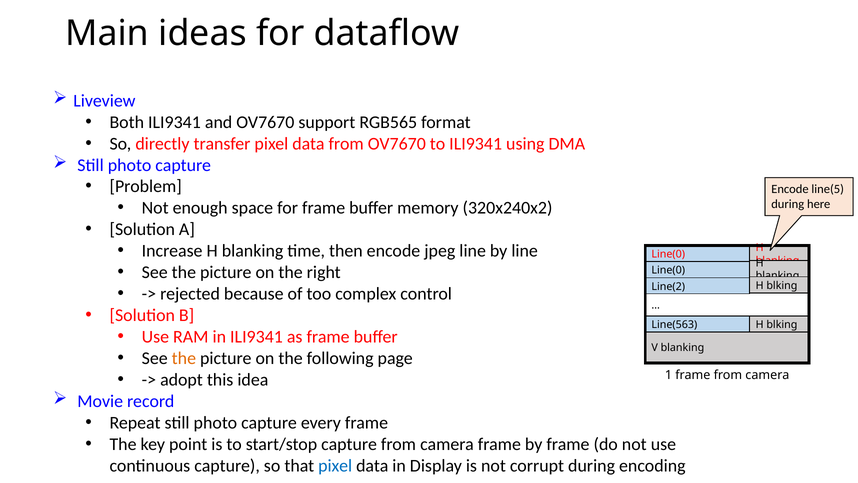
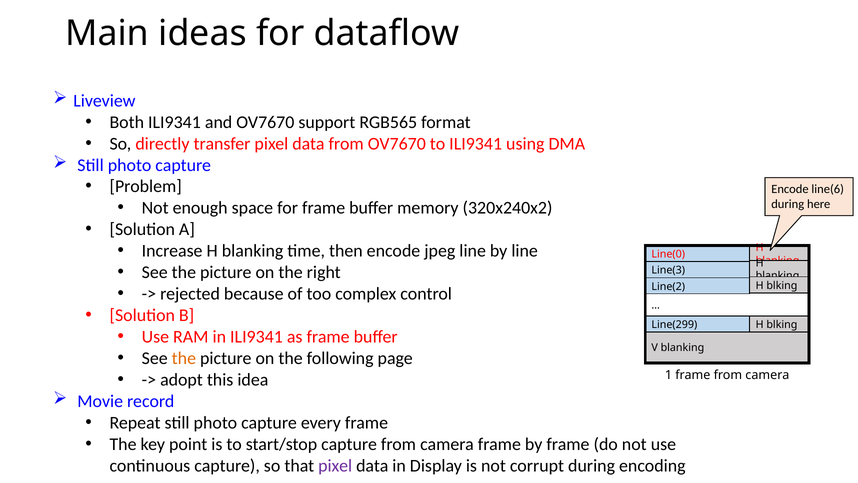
line(5: line(5 -> line(6
Line(0 at (668, 270): Line(0 -> Line(3
Line(563: Line(563 -> Line(299
pixel at (335, 465) colour: blue -> purple
